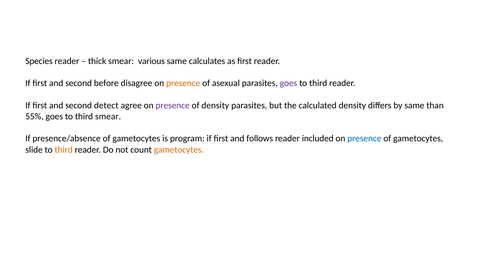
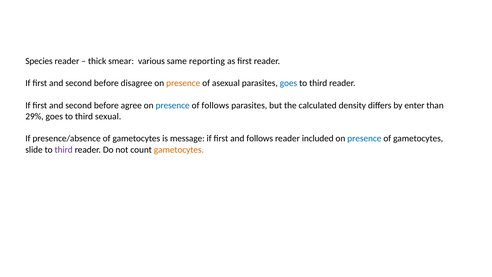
calculates: calculates -> reporting
goes at (288, 83) colour: purple -> blue
detect at (106, 105): detect -> before
presence at (173, 105) colour: purple -> blue
of density: density -> follows
by same: same -> enter
55%: 55% -> 29%
third smear: smear -> sexual
program: program -> message
third at (64, 150) colour: orange -> purple
